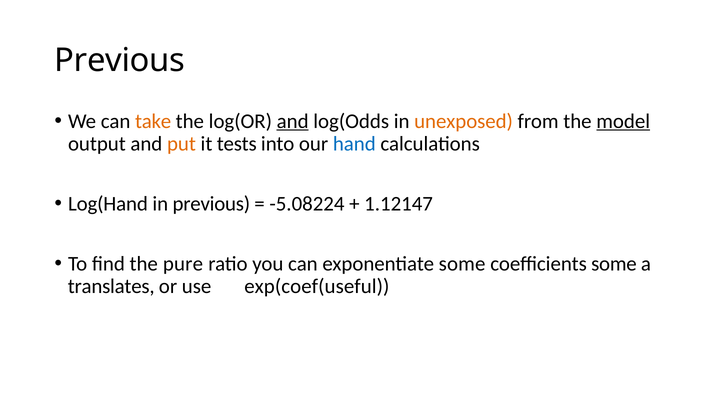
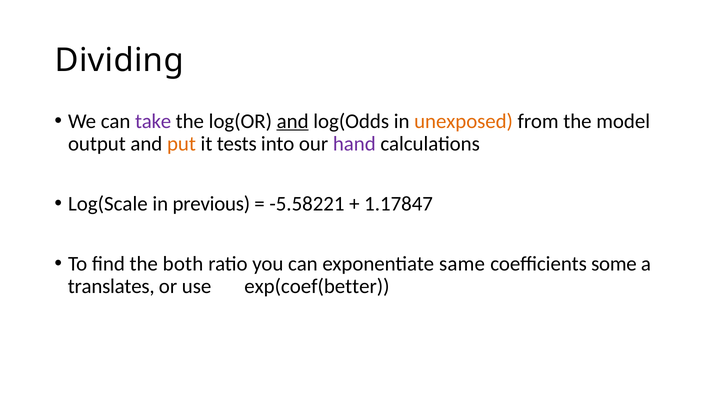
Previous at (120, 60): Previous -> Dividing
take colour: orange -> purple
model underline: present -> none
hand colour: blue -> purple
Log(Hand: Log(Hand -> Log(Scale
-5.08224: -5.08224 -> -5.58221
1.12147: 1.12147 -> 1.17847
pure: pure -> both
exponentiate some: some -> same
exp(coef(useful: exp(coef(useful -> exp(coef(better
